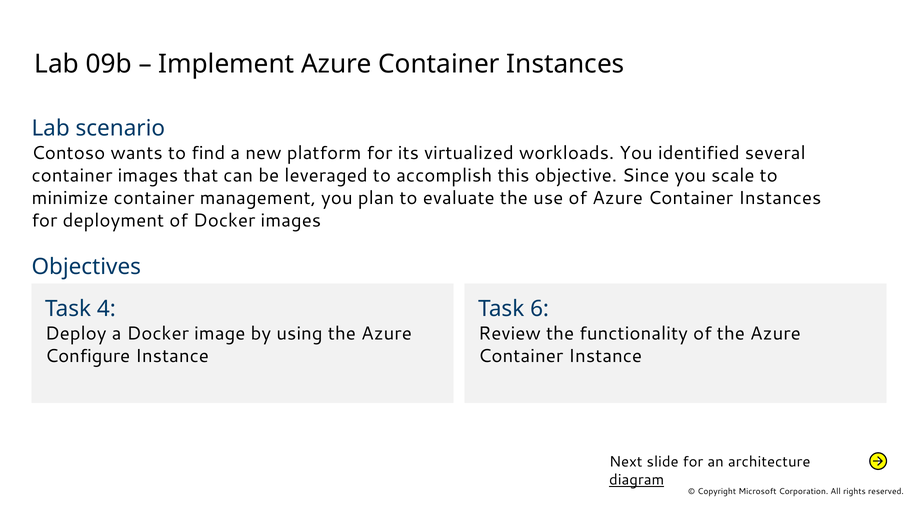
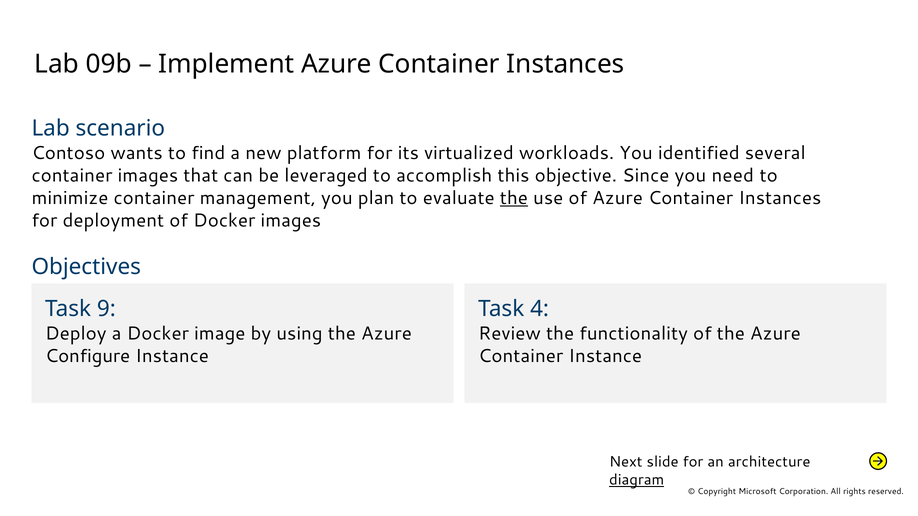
scale: scale -> need
the at (514, 198) underline: none -> present
4: 4 -> 9
6: 6 -> 4
